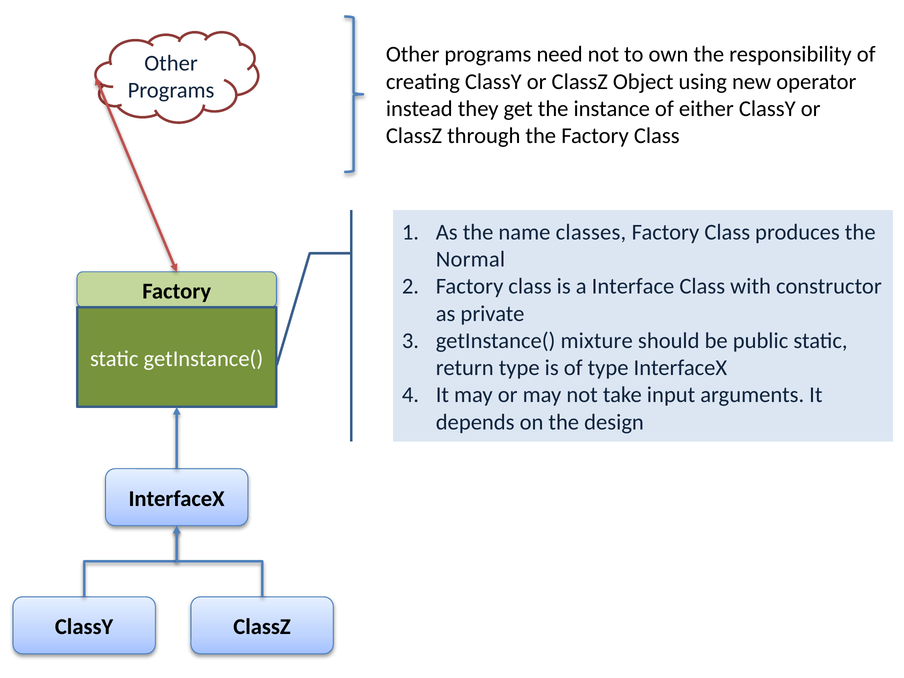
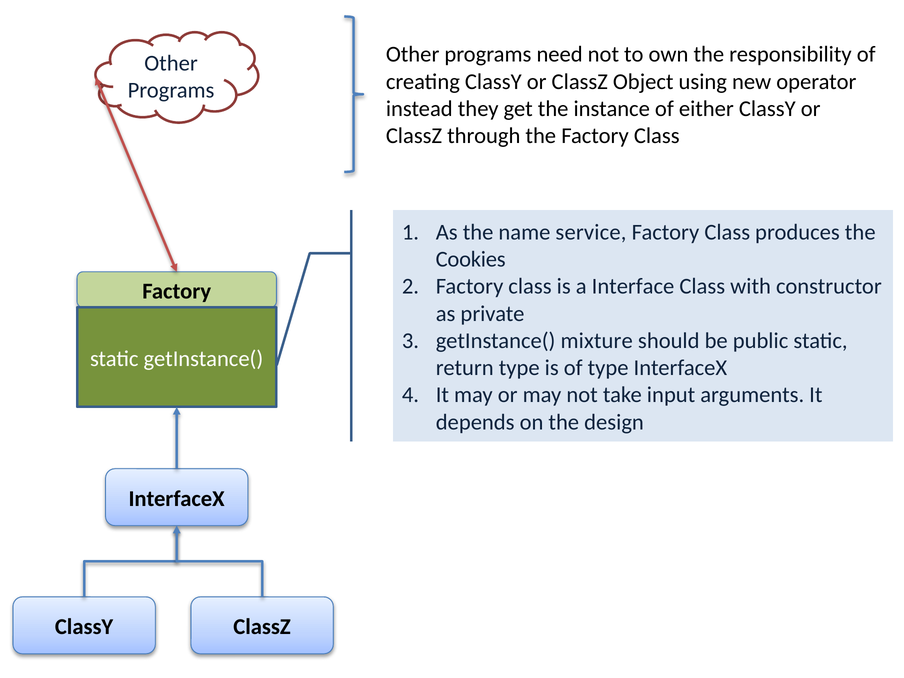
classes: classes -> service
Normal: Normal -> Cookies
